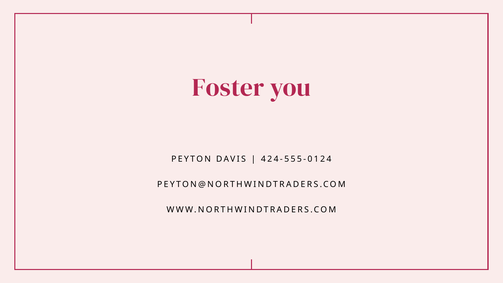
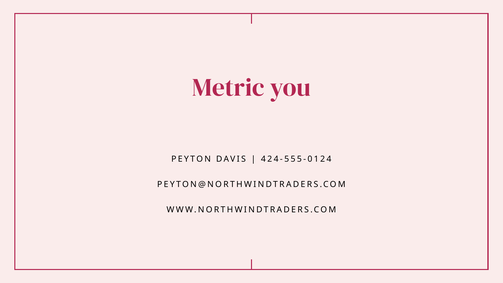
Foster: Foster -> Metric
